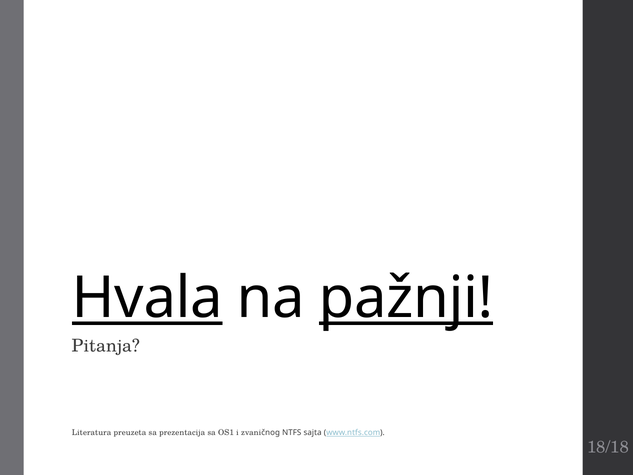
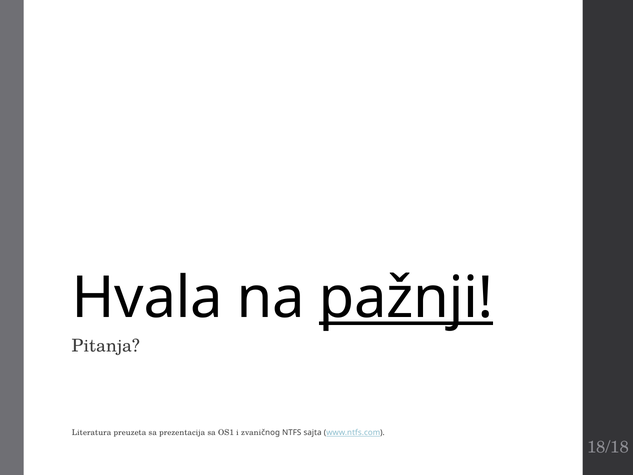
Hvala underline: present -> none
